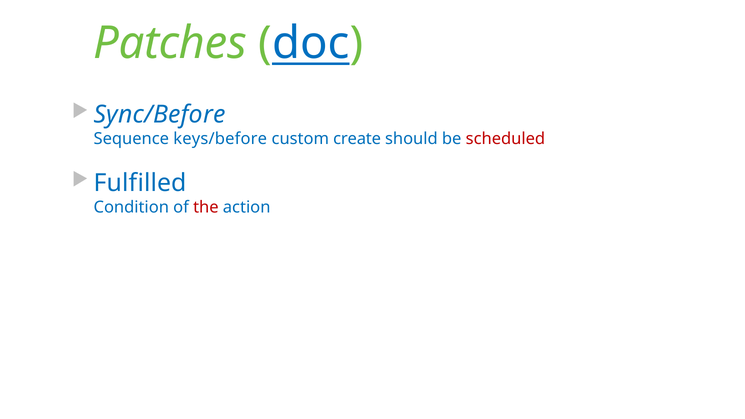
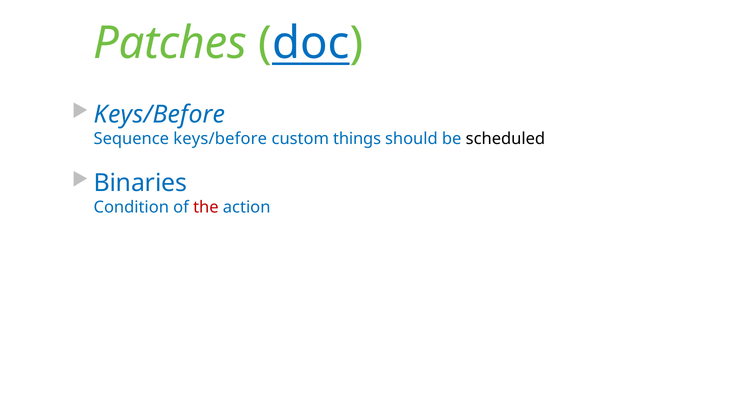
Sync/Before at (160, 115): Sync/Before -> Keys/Before
create: create -> things
scheduled colour: red -> black
Fulfilled: Fulfilled -> Binaries
